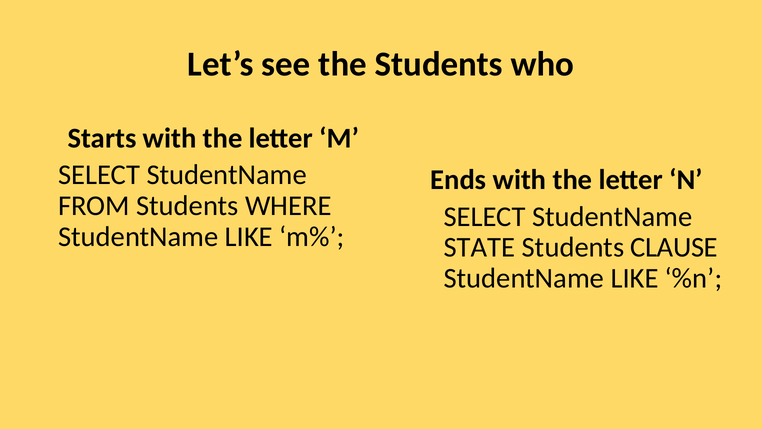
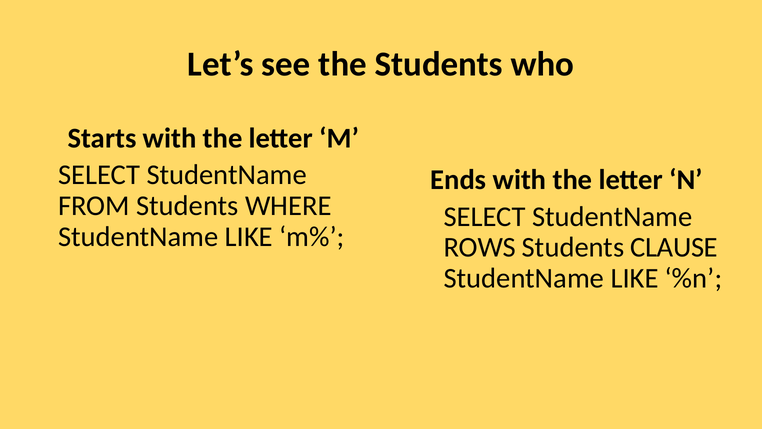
STATE: STATE -> ROWS
